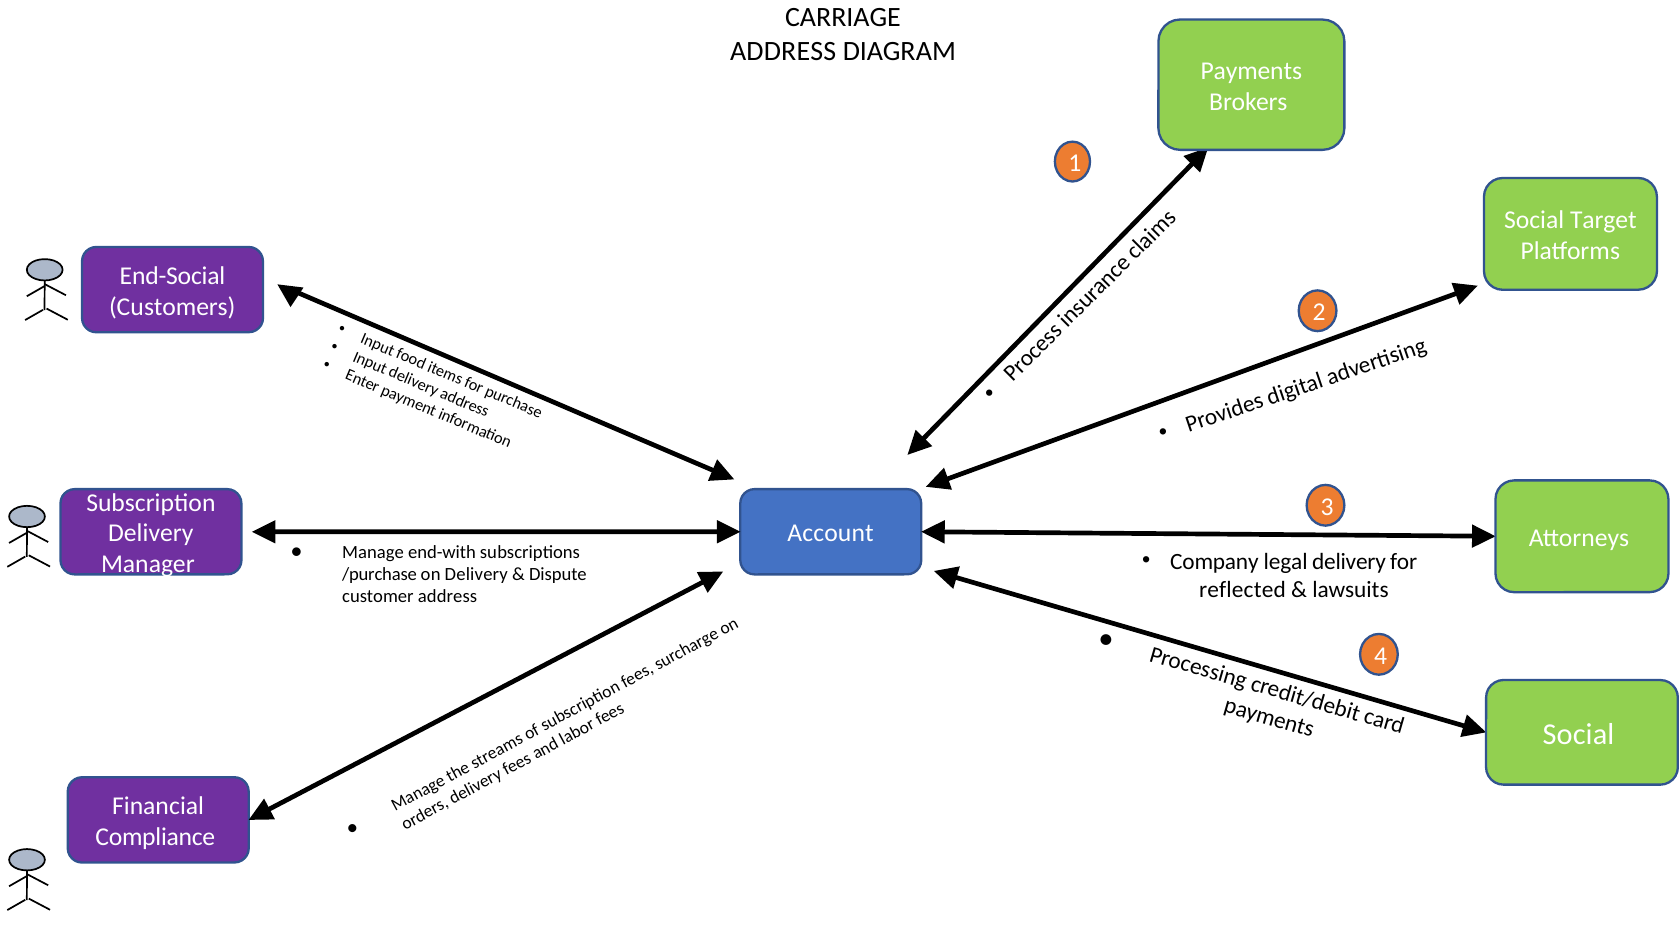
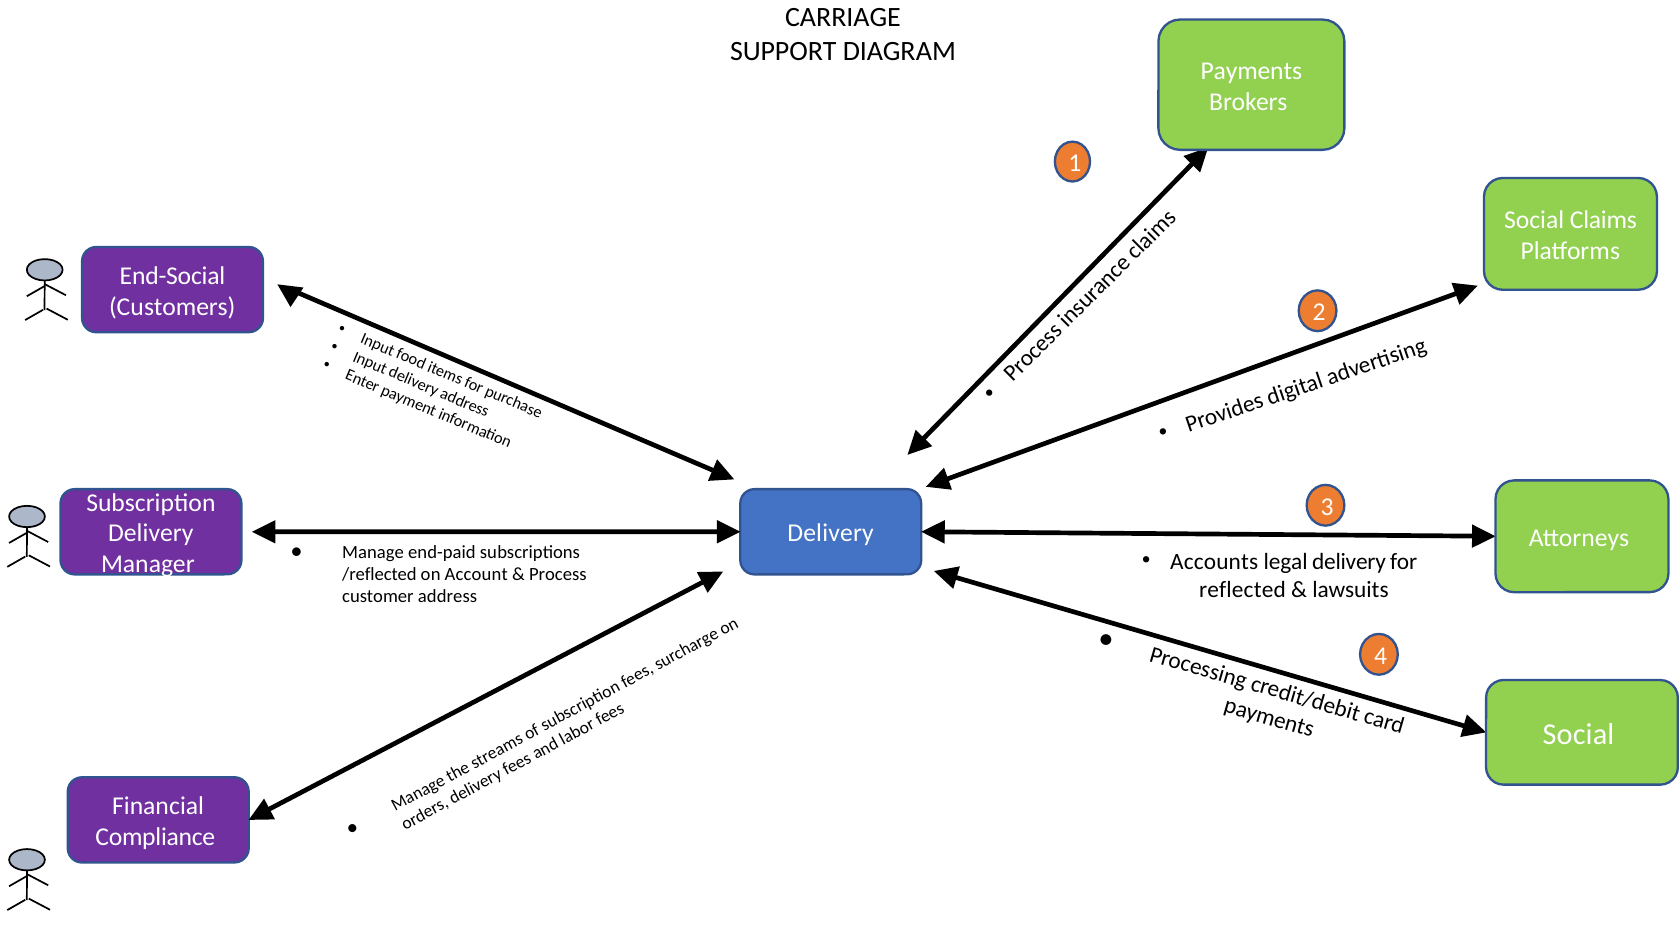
ADDRESS at (783, 51): ADDRESS -> SUPPORT
Target: Target -> Claims
Account at (831, 534): Account -> Delivery
end-with: end-with -> end-paid
Company: Company -> Accounts
/purchase: /purchase -> /reflected
on Delivery: Delivery -> Account
Dispute: Dispute -> Process
